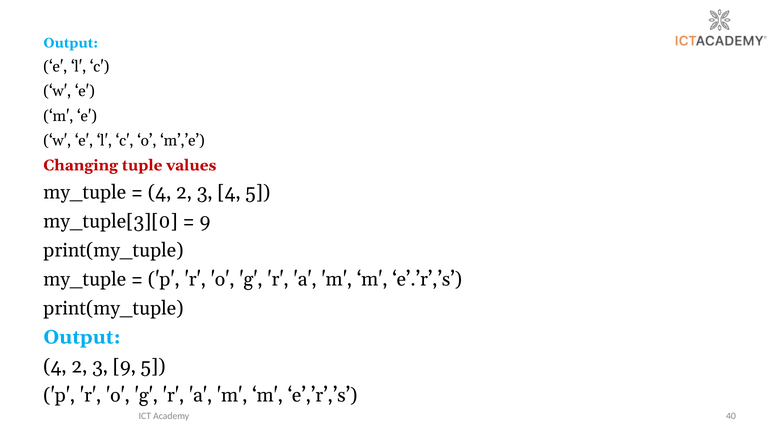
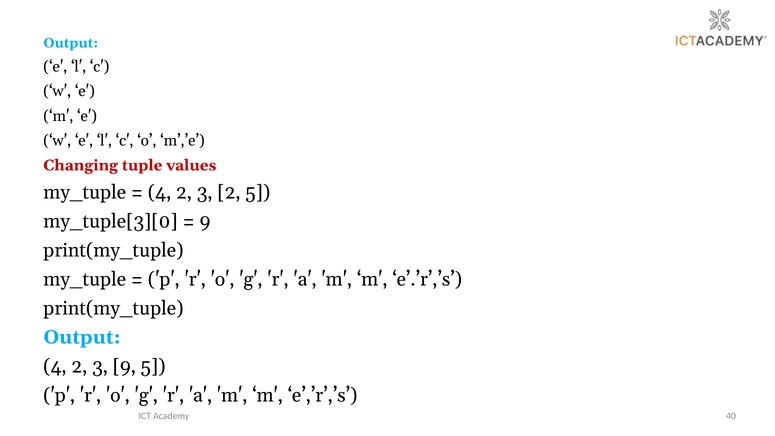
3 4: 4 -> 2
